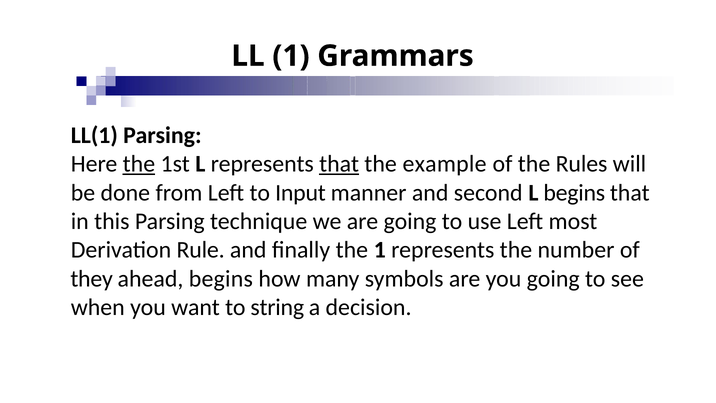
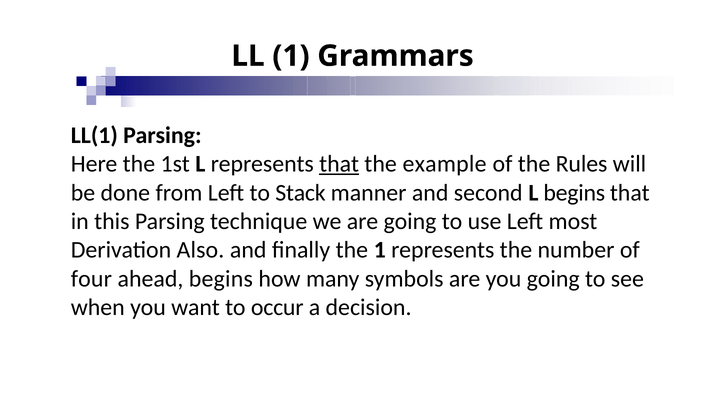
the at (139, 164) underline: present -> none
Input: Input -> Stack
Rule: Rule -> Also
they: they -> four
string: string -> occur
